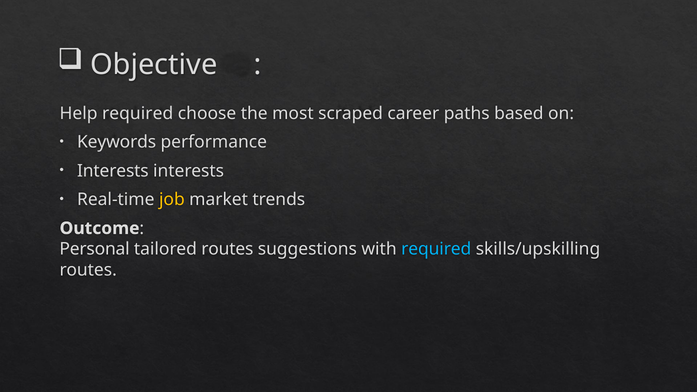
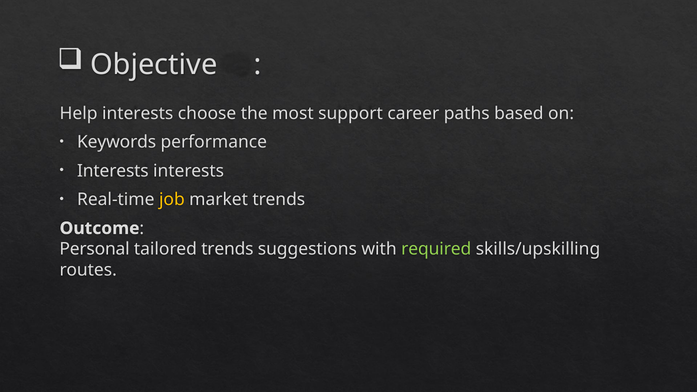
Help required: required -> interests
scraped: scraped -> support
tailored routes: routes -> trends
required at (436, 249) colour: light blue -> light green
